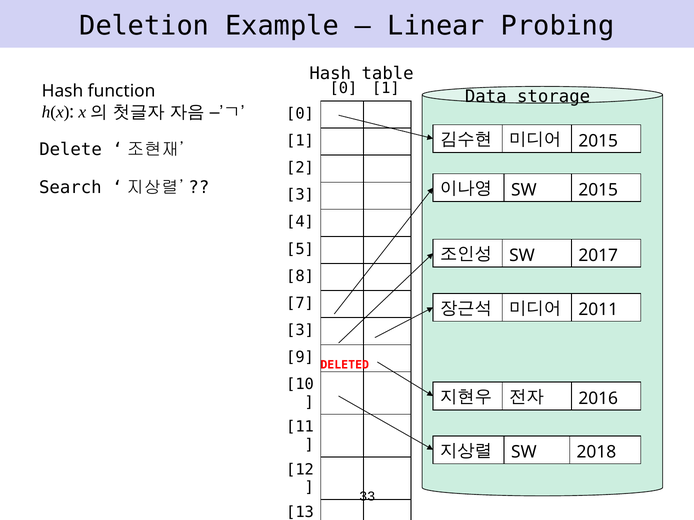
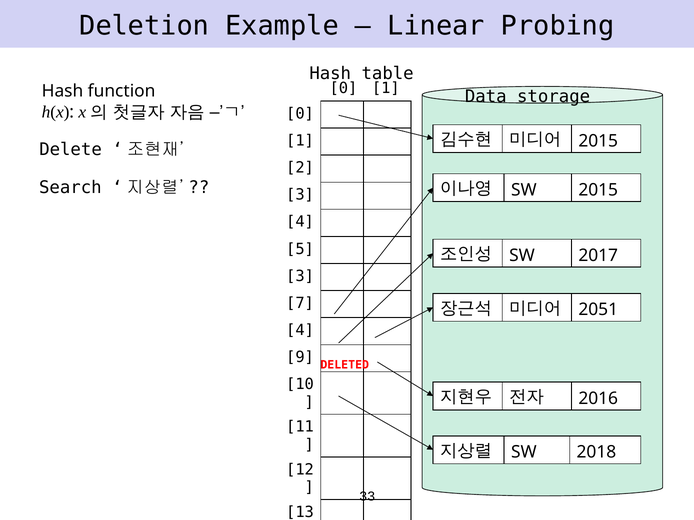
8 at (300, 276): 8 -> 3
2011: 2011 -> 2051
3 at (300, 331): 3 -> 4
